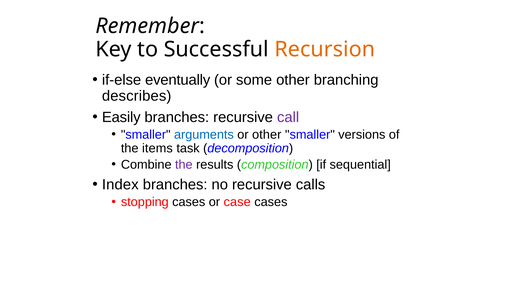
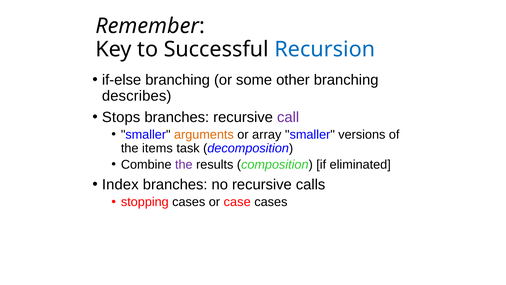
Recursion colour: orange -> blue
if-else eventually: eventually -> branching
Easily: Easily -> Stops
arguments colour: blue -> orange
or other: other -> array
sequential: sequential -> eliminated
